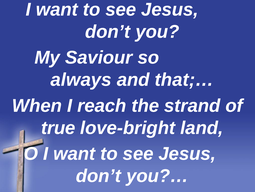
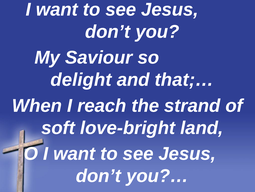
always: always -> delight
true: true -> soft
